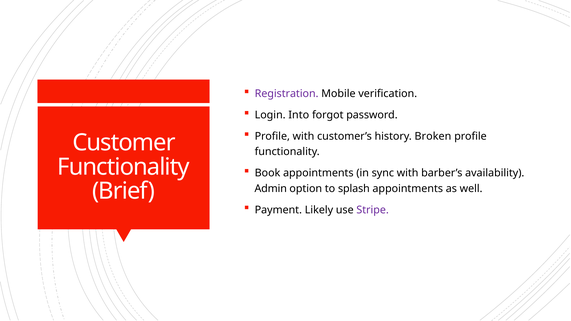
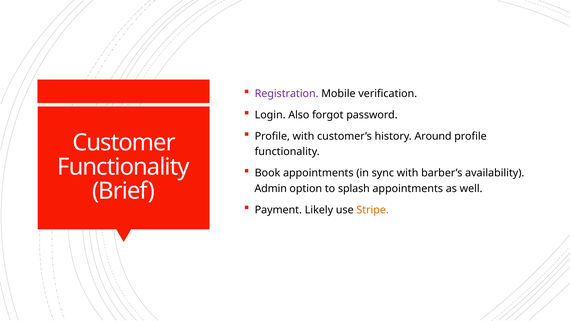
Into: Into -> Also
Broken: Broken -> Around
Stripe colour: purple -> orange
